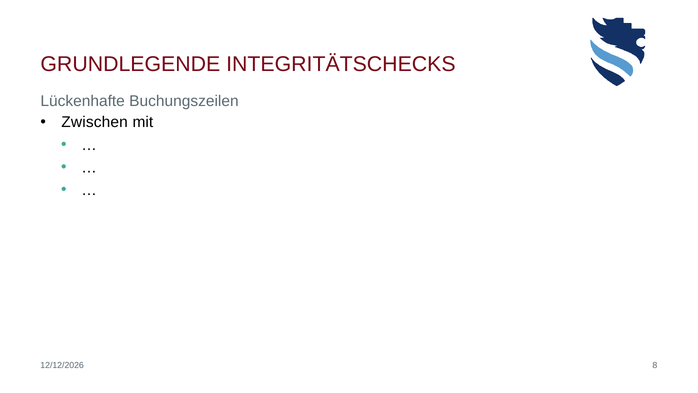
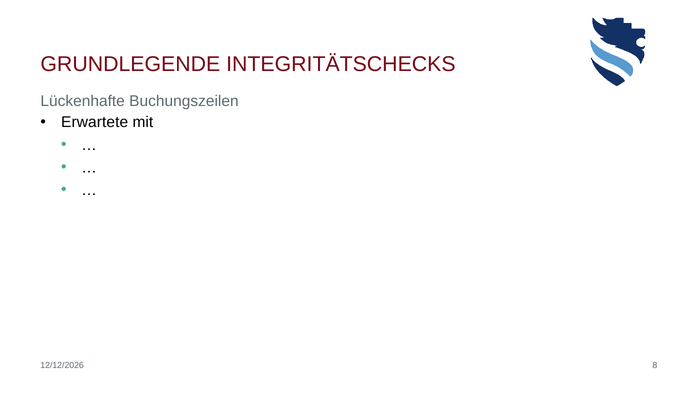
Zwischen: Zwischen -> Erwartete
